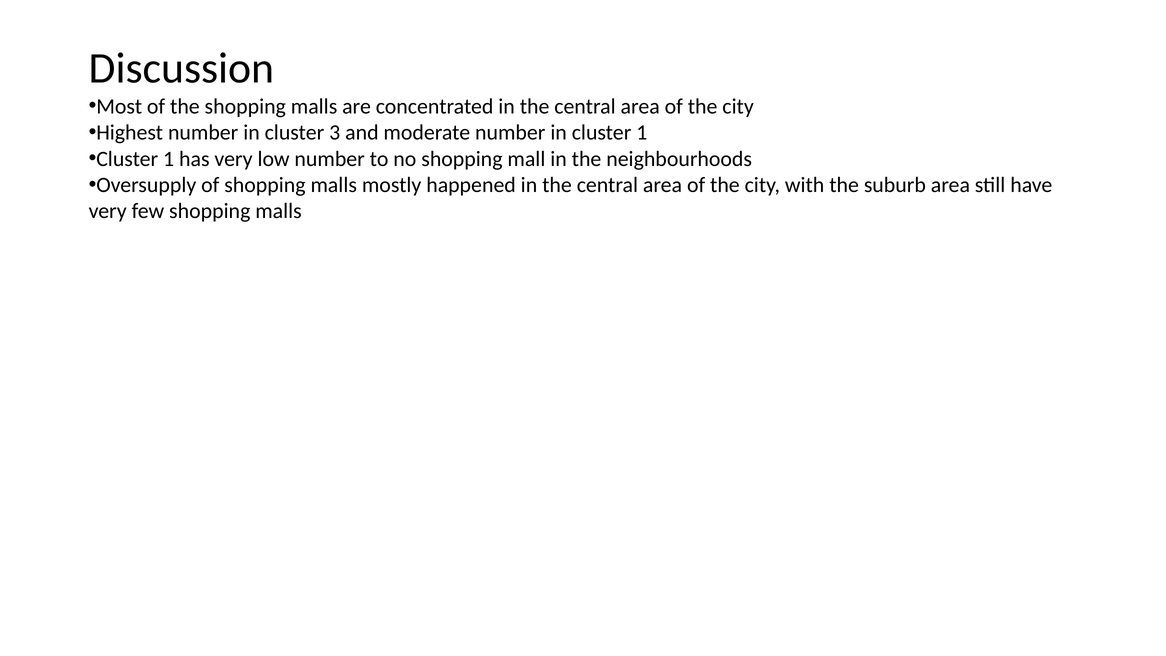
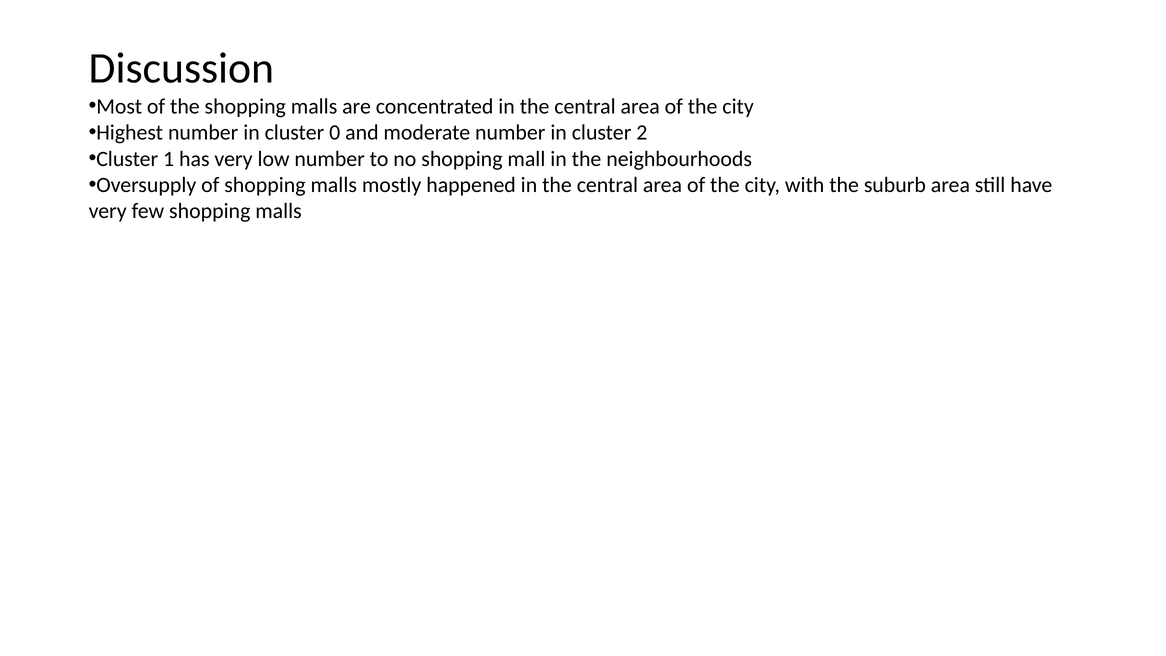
3: 3 -> 0
in cluster 1: 1 -> 2
